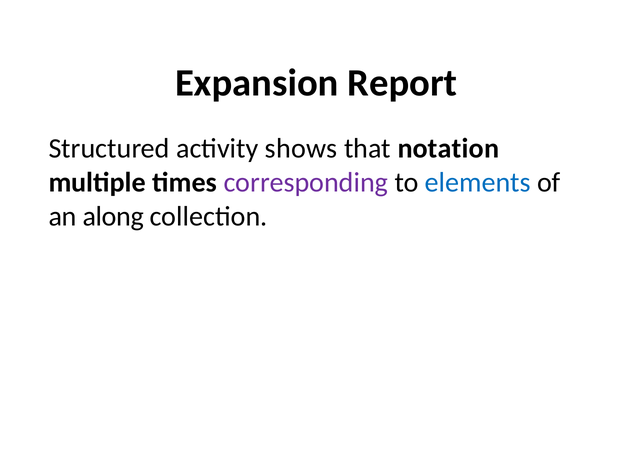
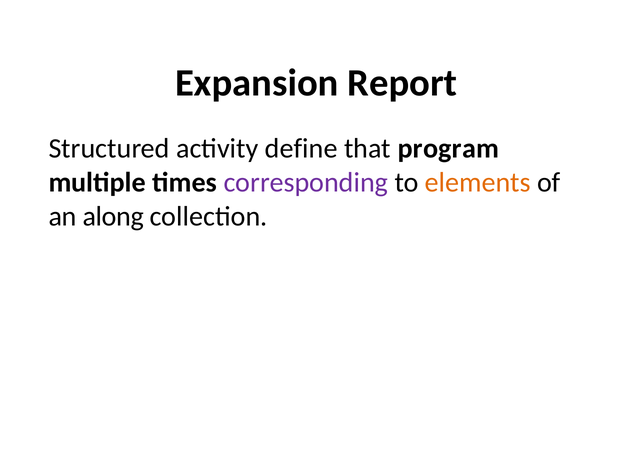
shows: shows -> define
notation: notation -> program
elements colour: blue -> orange
